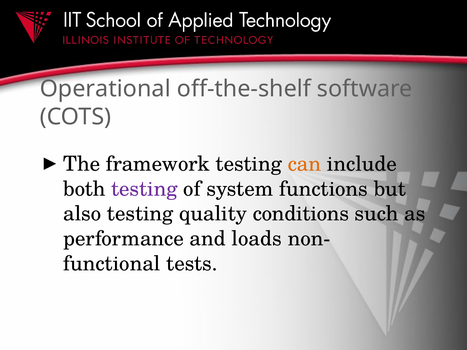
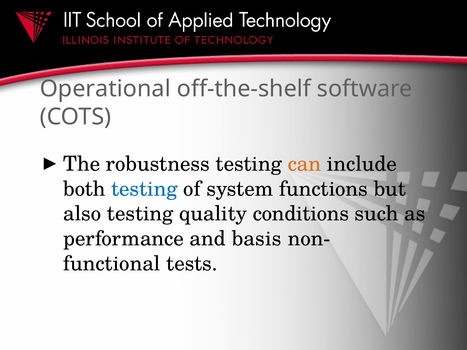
framework: framework -> robustness
testing at (144, 189) colour: purple -> blue
loads: loads -> basis
